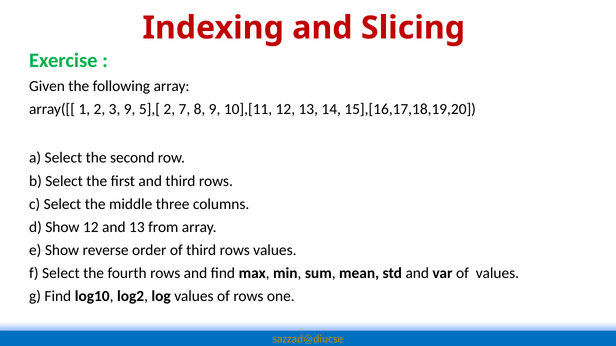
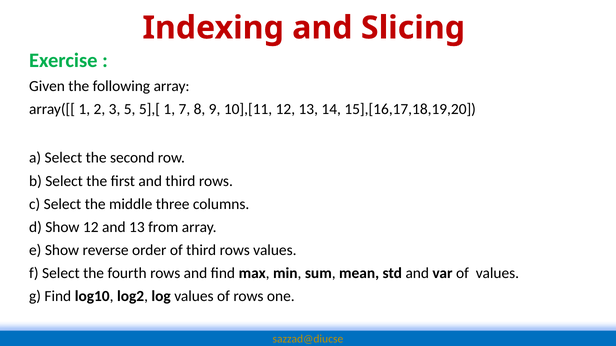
3 9: 9 -> 5
5],[ 2: 2 -> 1
